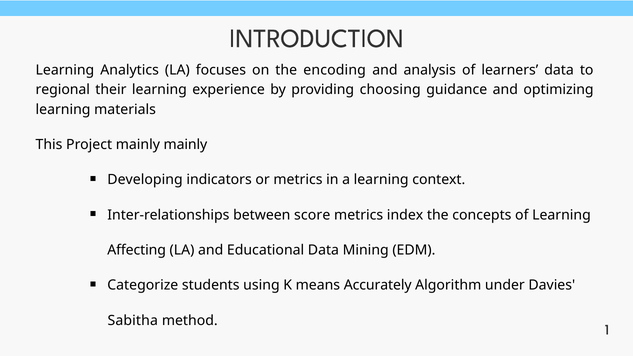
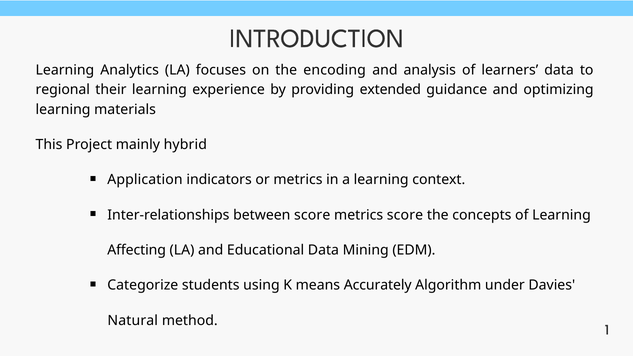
choosing: choosing -> extended
mainly mainly: mainly -> hybrid
Developing: Developing -> Application
metrics index: index -> score
Sabitha: Sabitha -> Natural
